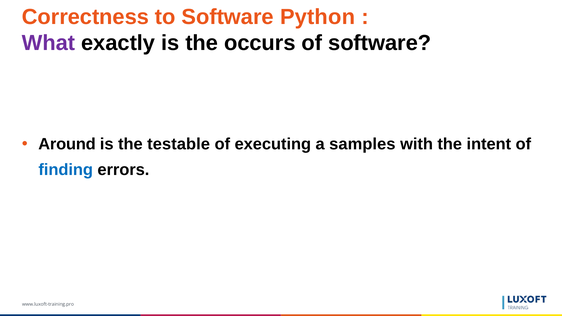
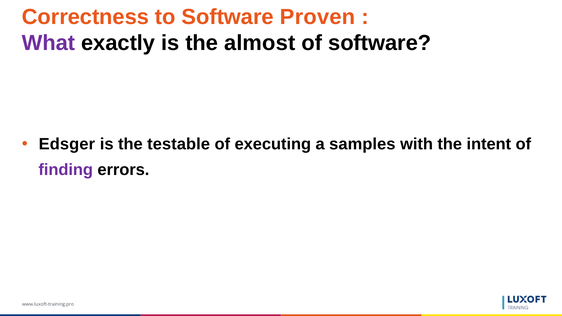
Python: Python -> Proven
occurs: occurs -> almost
Around: Around -> Edsger
finding colour: blue -> purple
